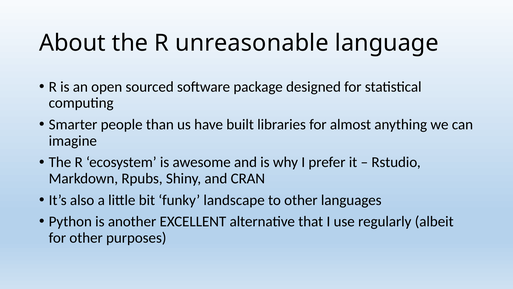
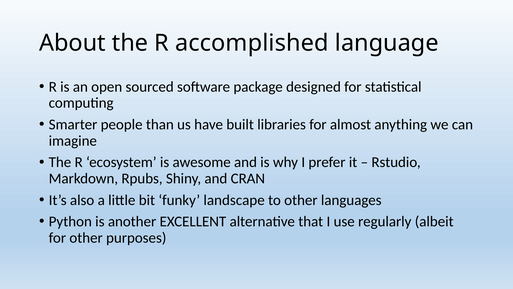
unreasonable: unreasonable -> accomplished
